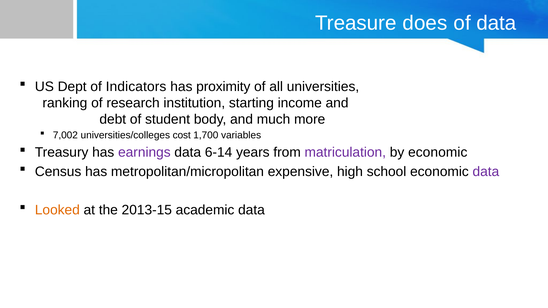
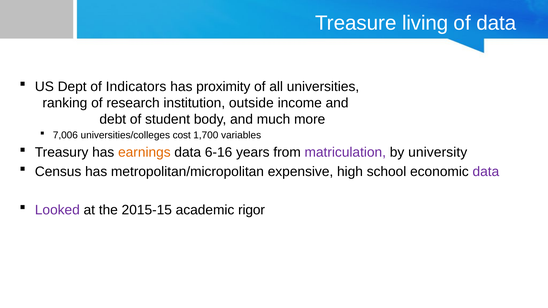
does: does -> living
starting: starting -> outside
7,002: 7,002 -> 7,006
earnings colour: purple -> orange
6-14: 6-14 -> 6-16
by economic: economic -> university
Looked colour: orange -> purple
2013-15: 2013-15 -> 2015-15
academic data: data -> rigor
